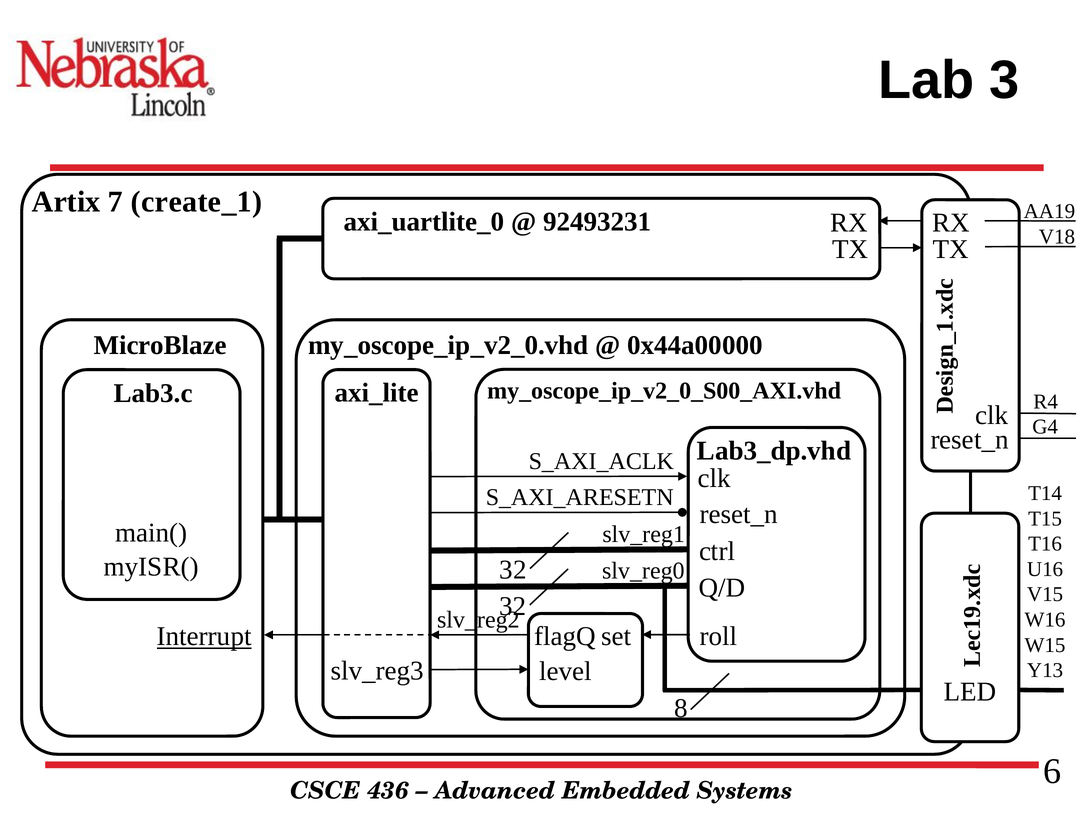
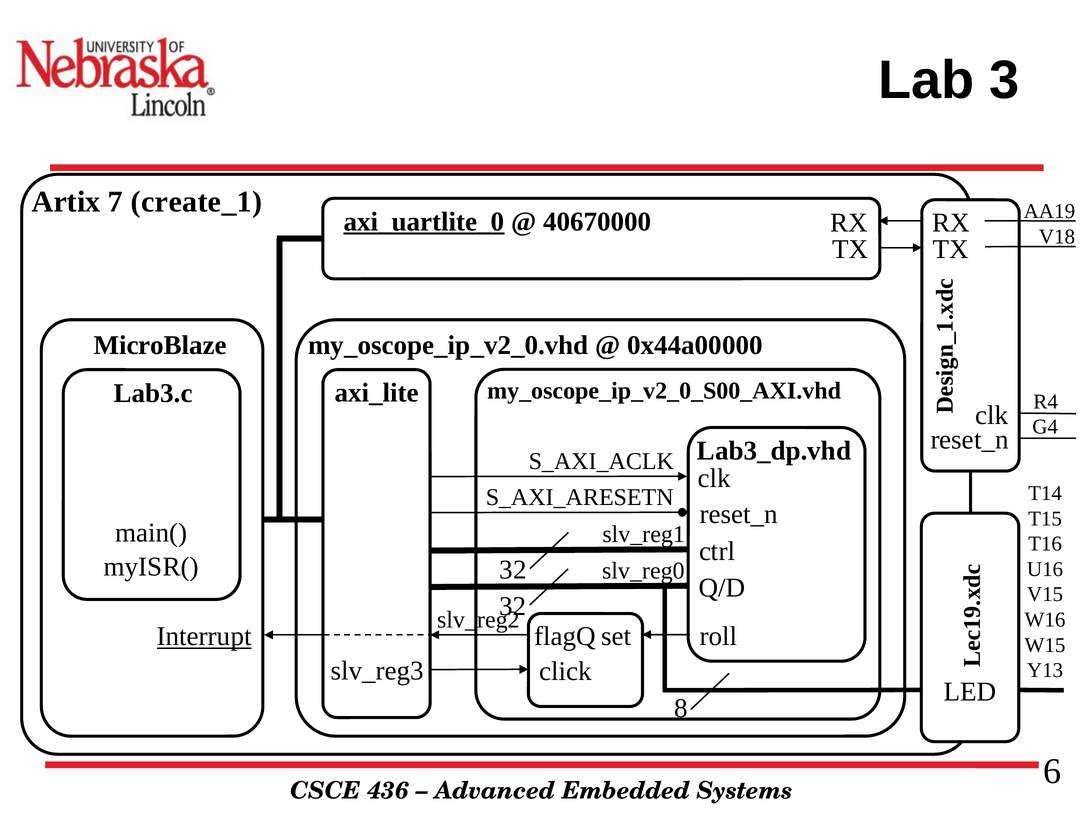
axi_uartlite_0 underline: none -> present
92493231: 92493231 -> 40670000
level: level -> click
